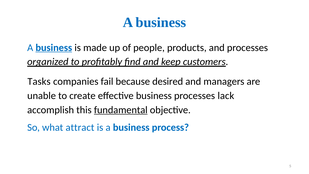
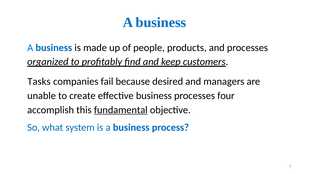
business at (54, 48) underline: present -> none
lack: lack -> four
attract: attract -> system
